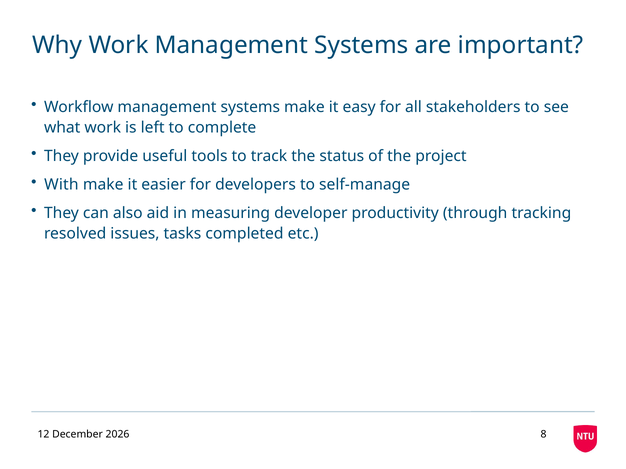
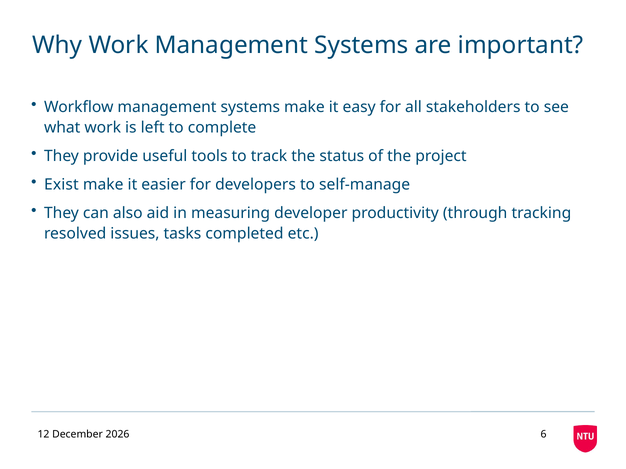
With: With -> Exist
8: 8 -> 6
